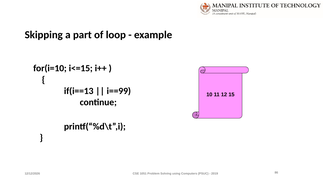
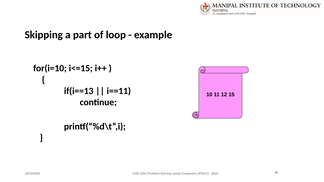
i==99: i==99 -> i==11
